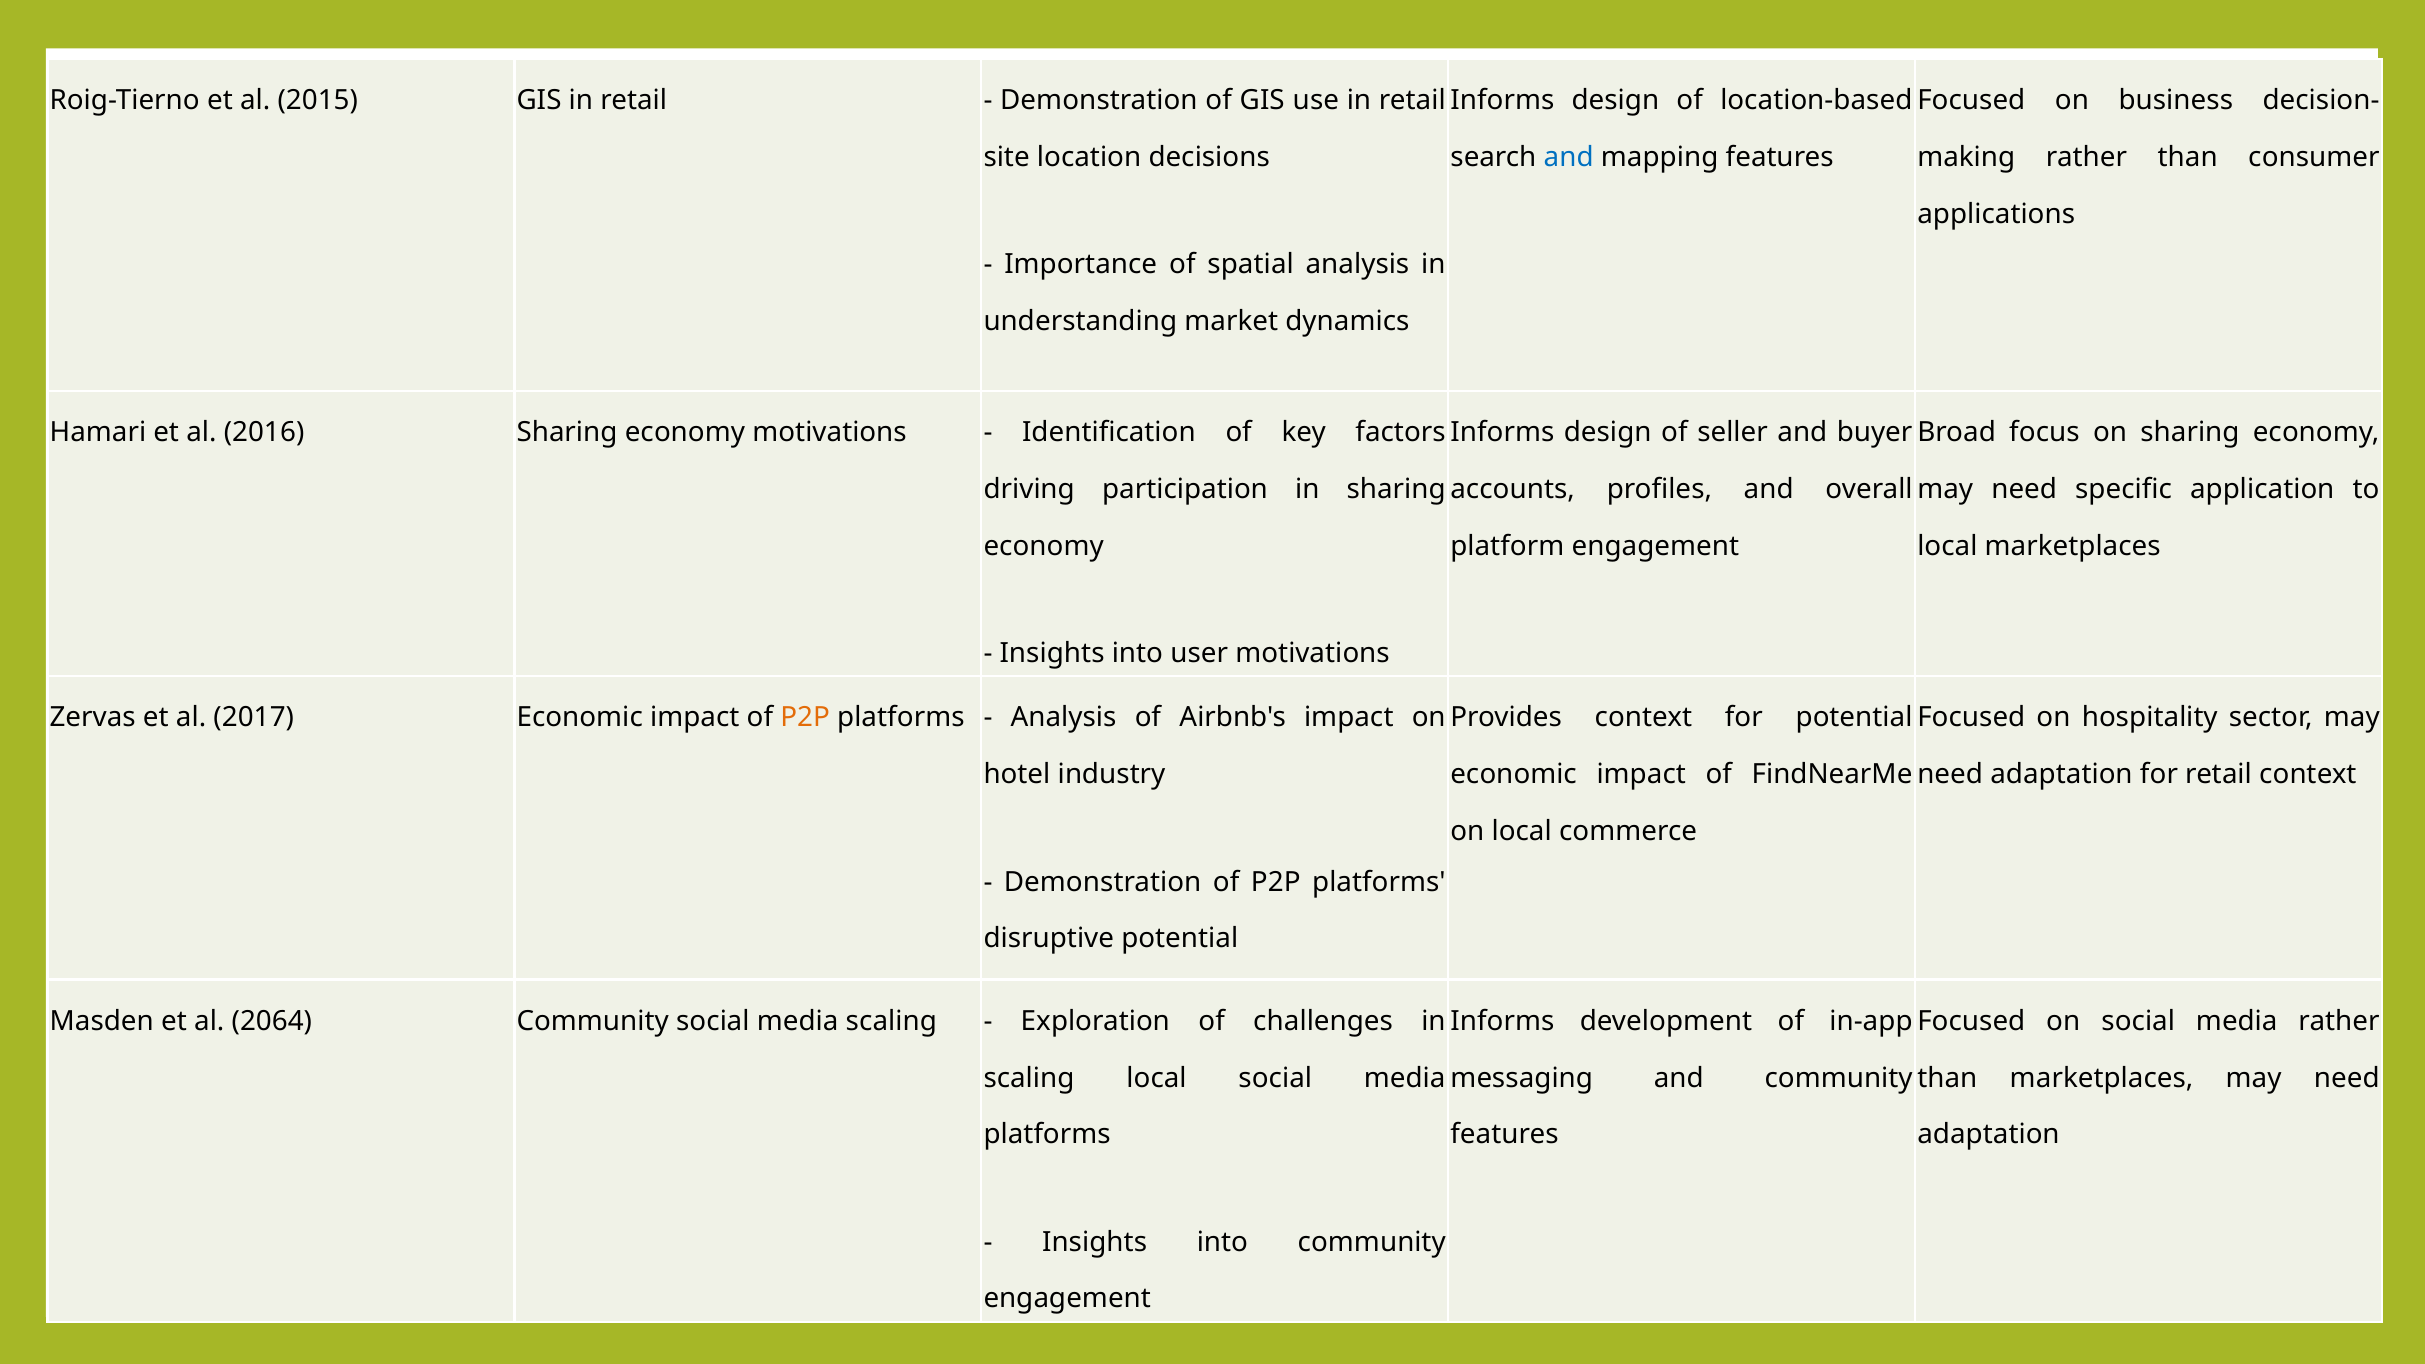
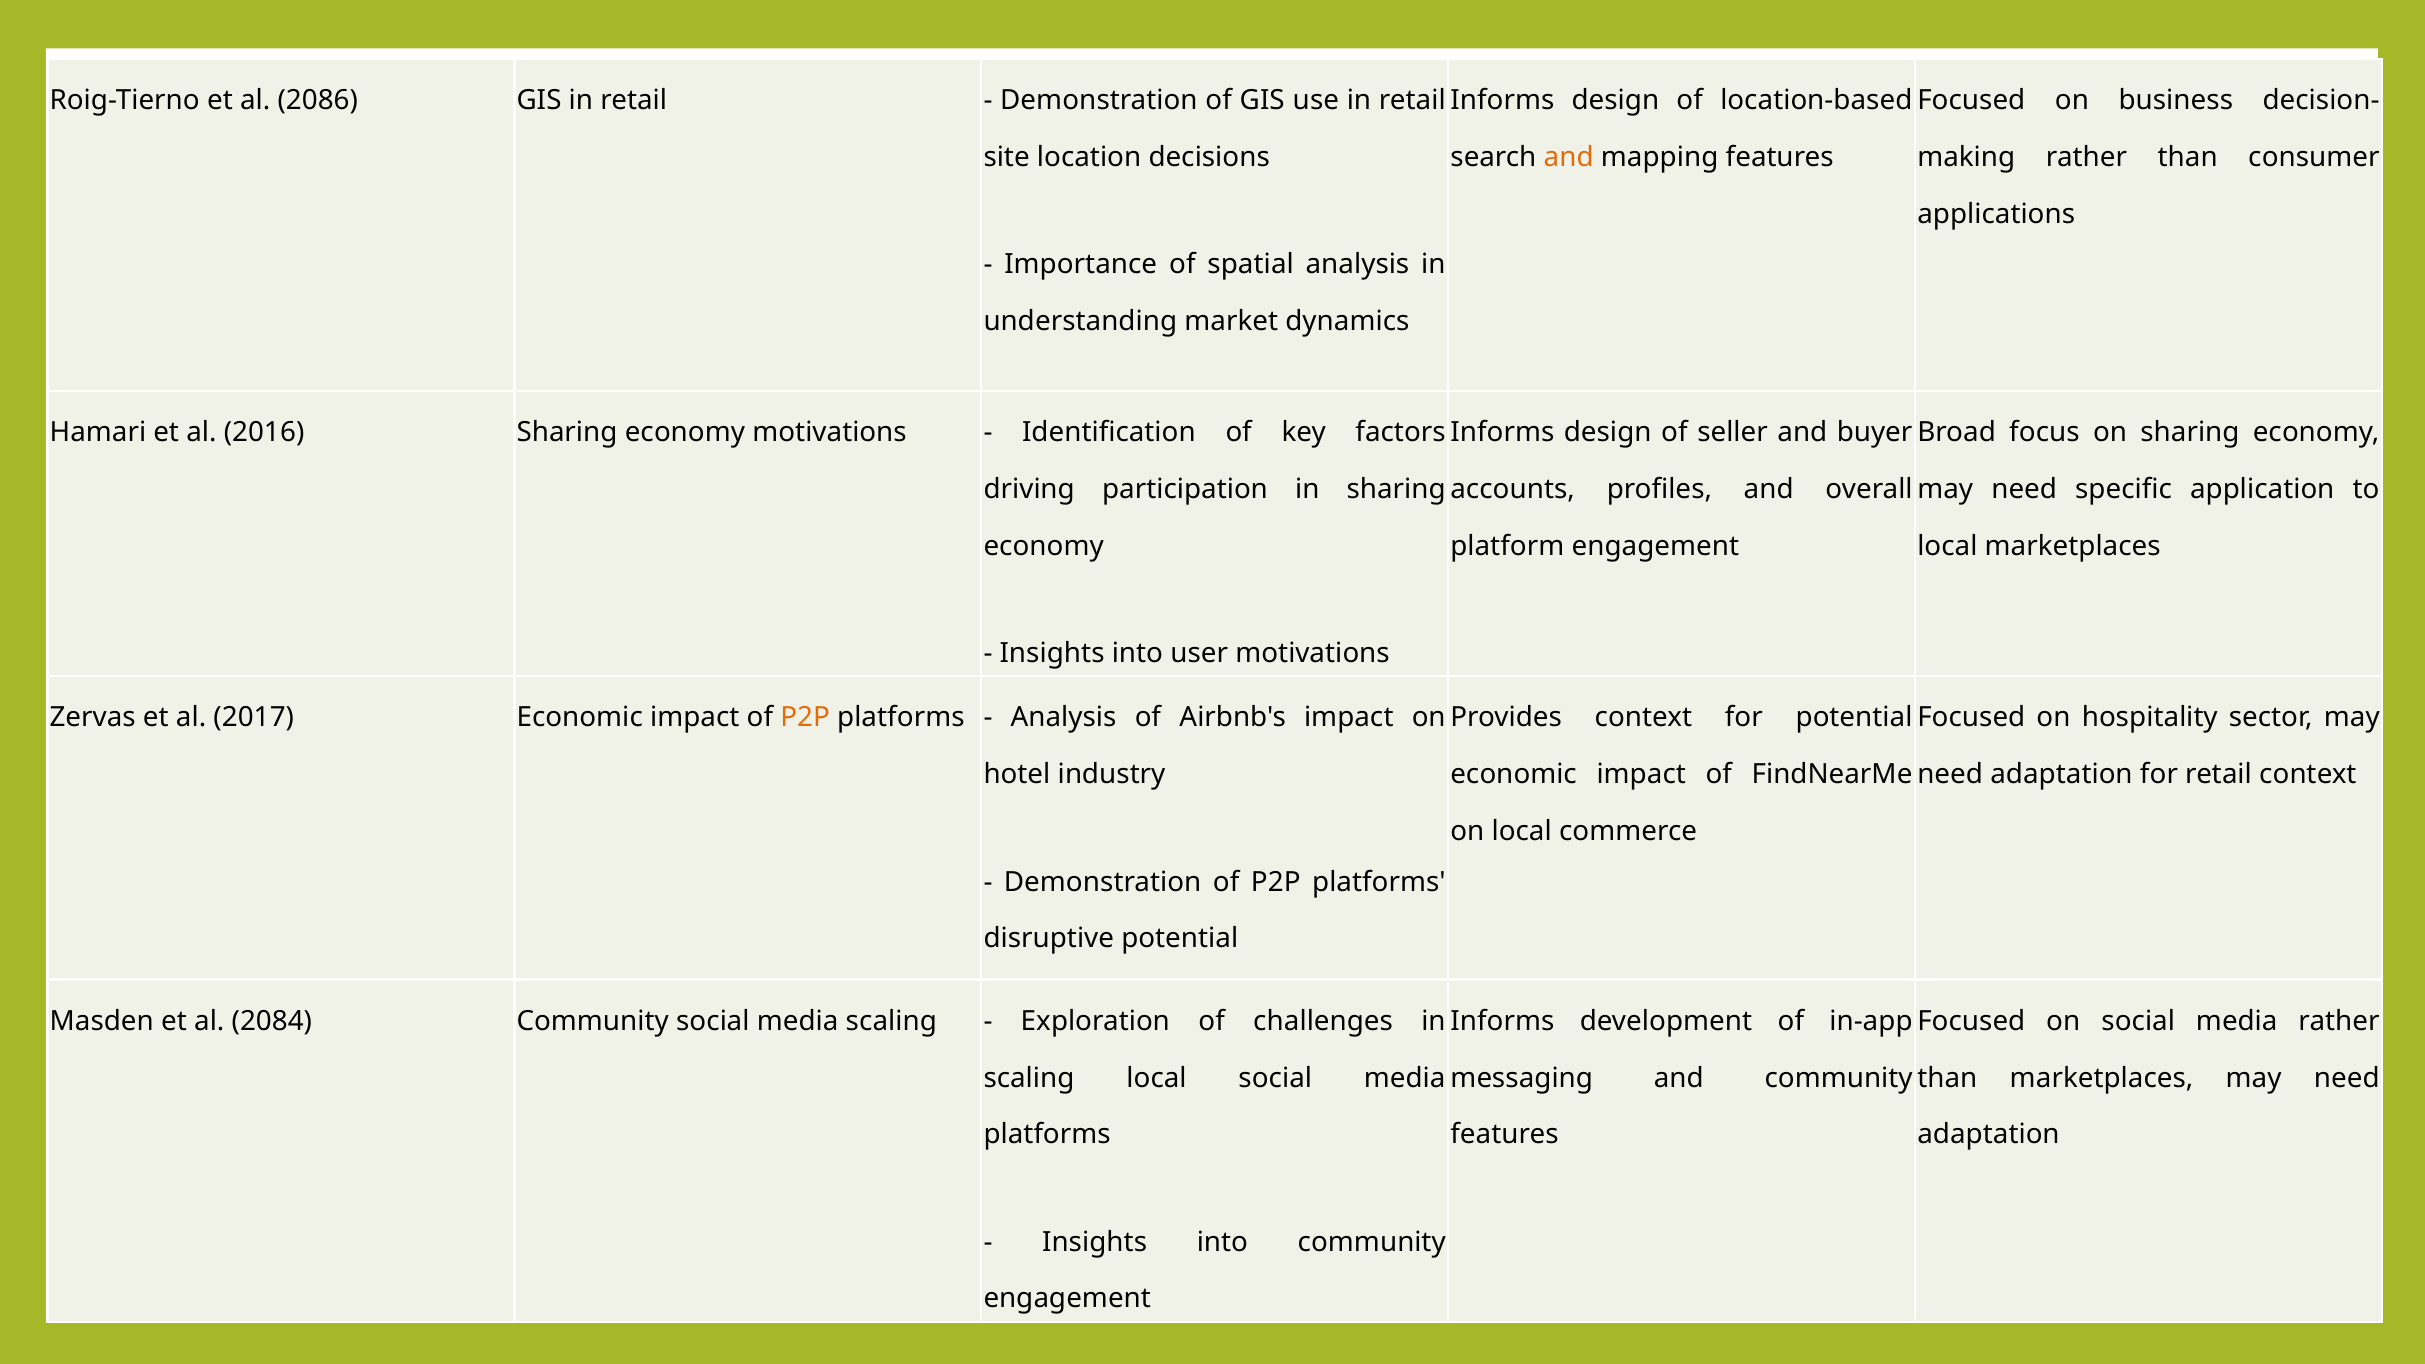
2015: 2015 -> 2086
and at (1569, 157) colour: blue -> orange
2064: 2064 -> 2084
